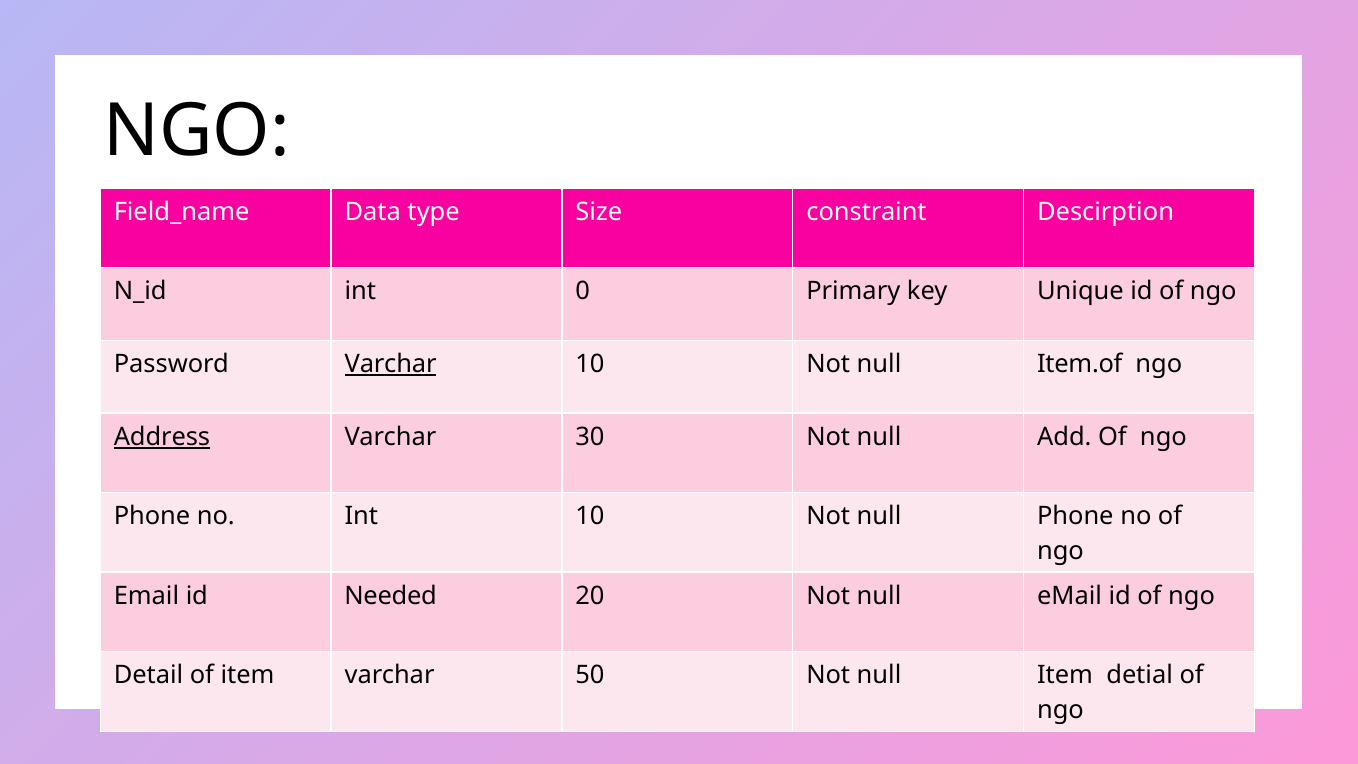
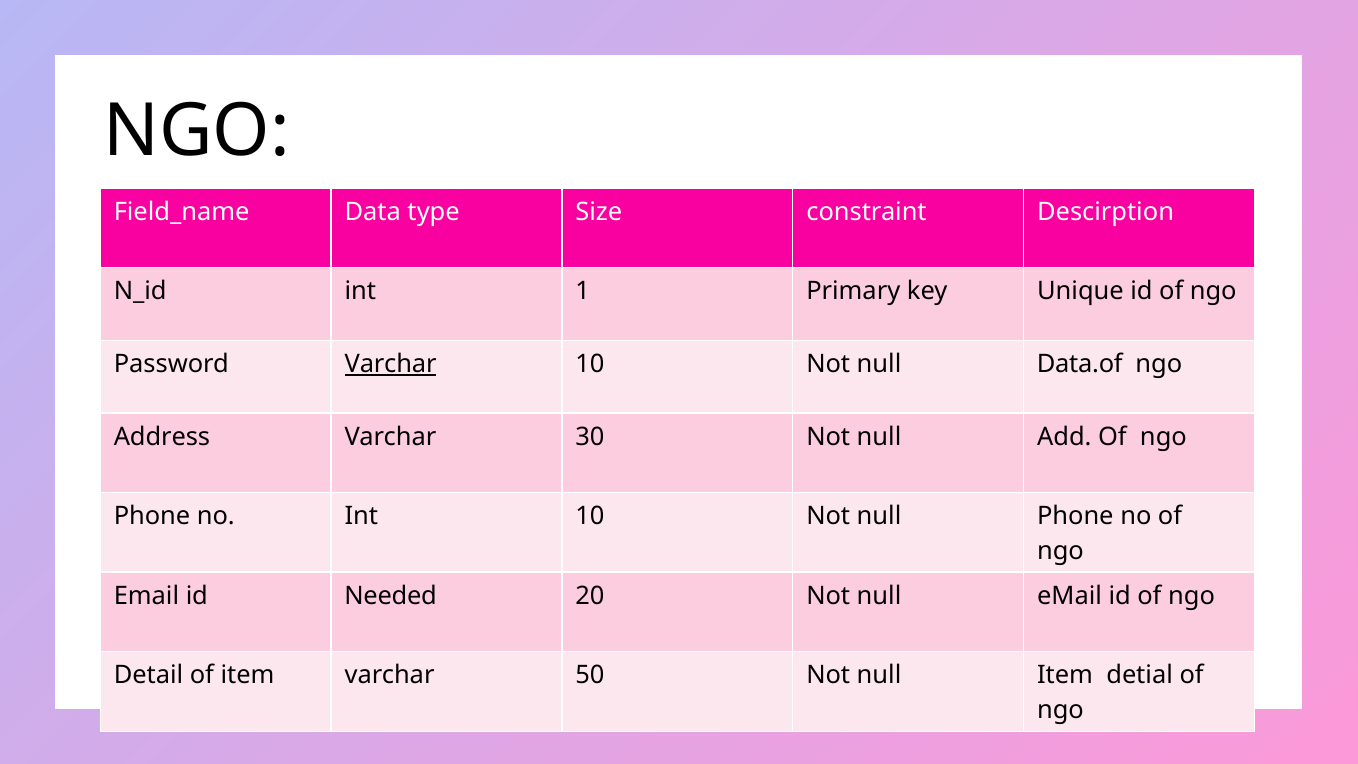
0: 0 -> 1
Item.of: Item.of -> Data.of
Address underline: present -> none
